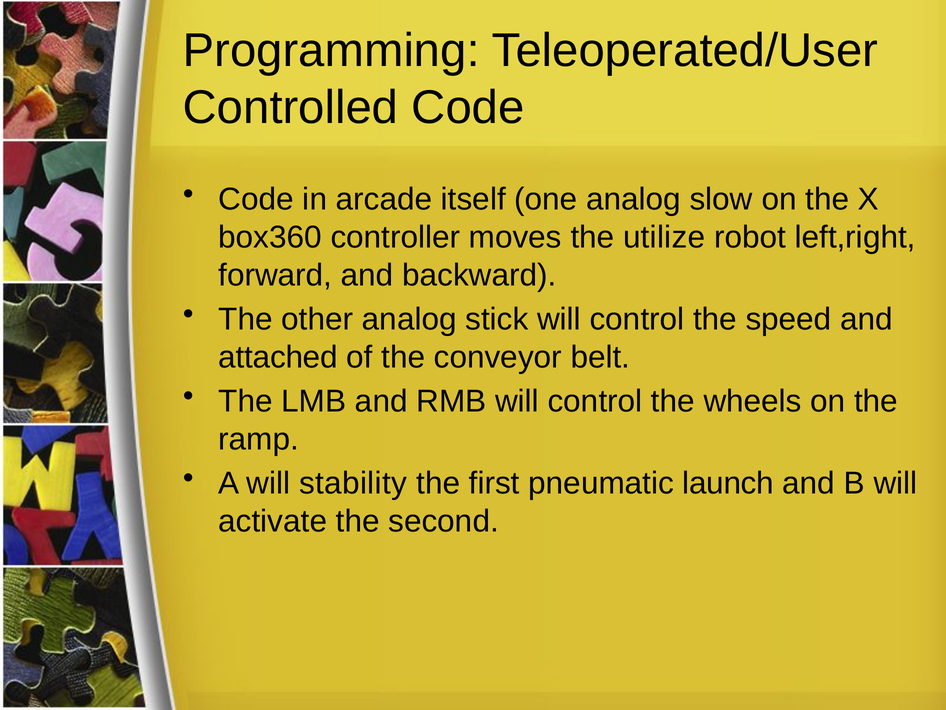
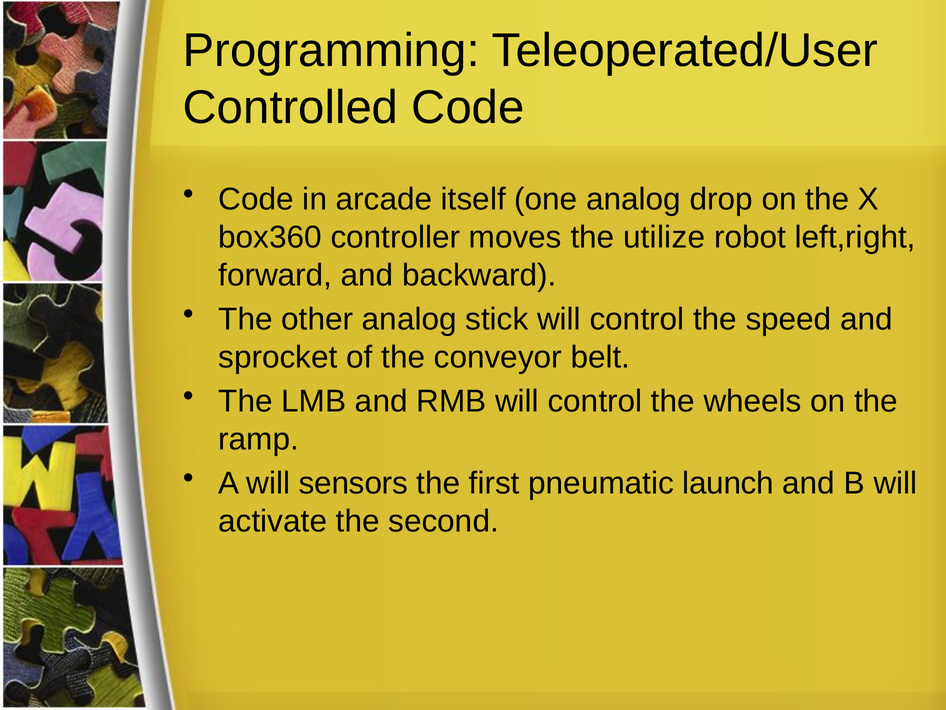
slow: slow -> drop
attached: attached -> sprocket
stability: stability -> sensors
